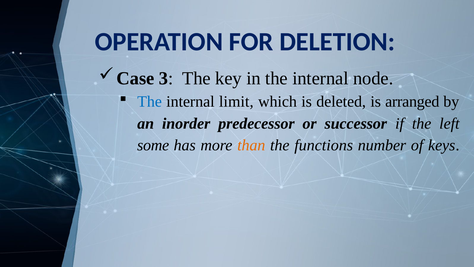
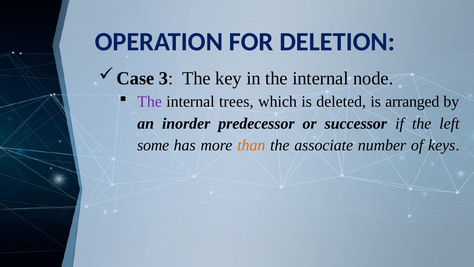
The at (150, 102) colour: blue -> purple
limit: limit -> trees
functions: functions -> associate
